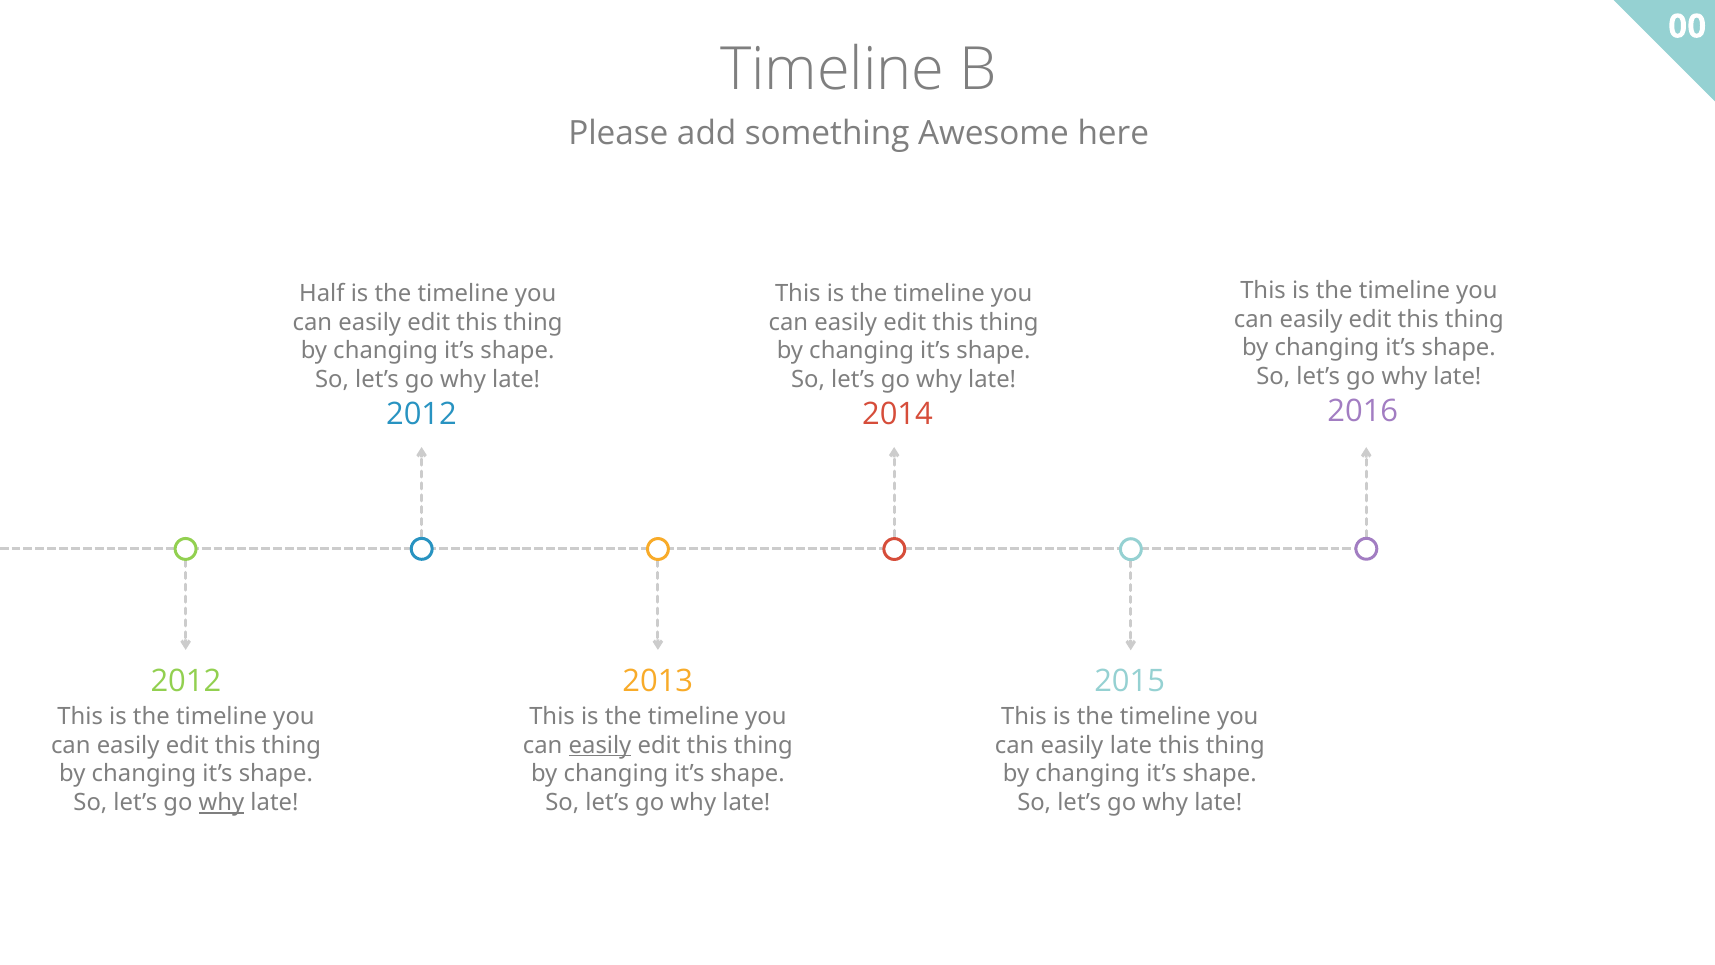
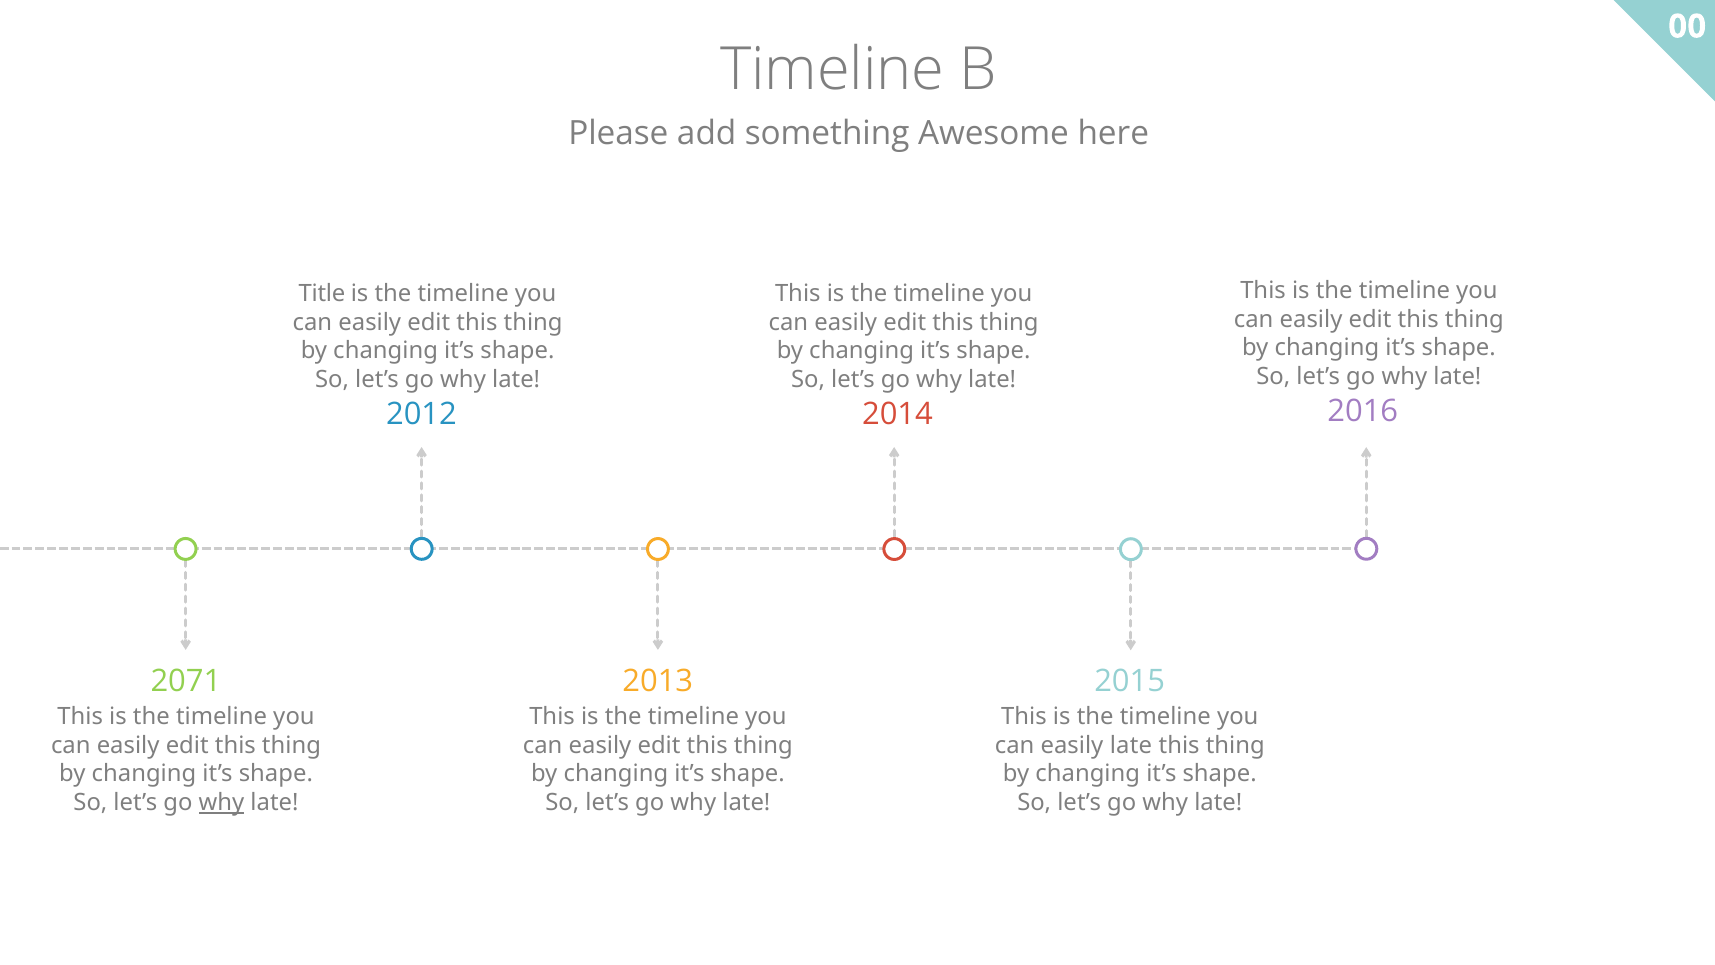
Half: Half -> Title
2012 at (186, 681): 2012 -> 2071
easily at (600, 745) underline: present -> none
